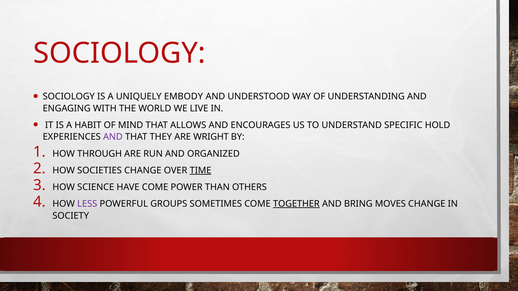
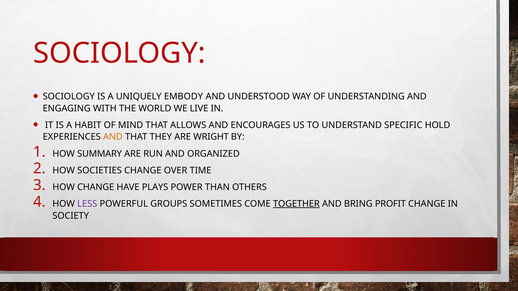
AND at (113, 137) colour: purple -> orange
THROUGH: THROUGH -> SUMMARY
TIME underline: present -> none
HOW SCIENCE: SCIENCE -> CHANGE
HAVE COME: COME -> PLAYS
MOVES: MOVES -> PROFIT
